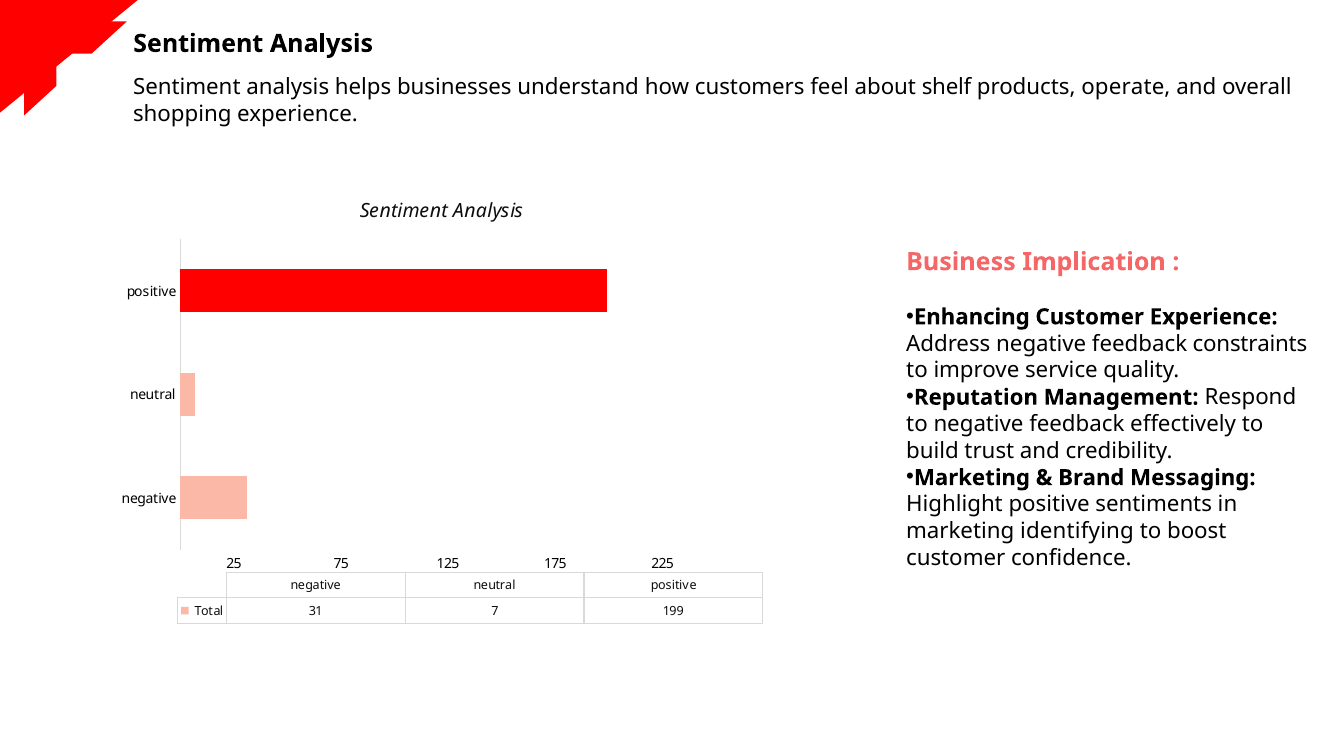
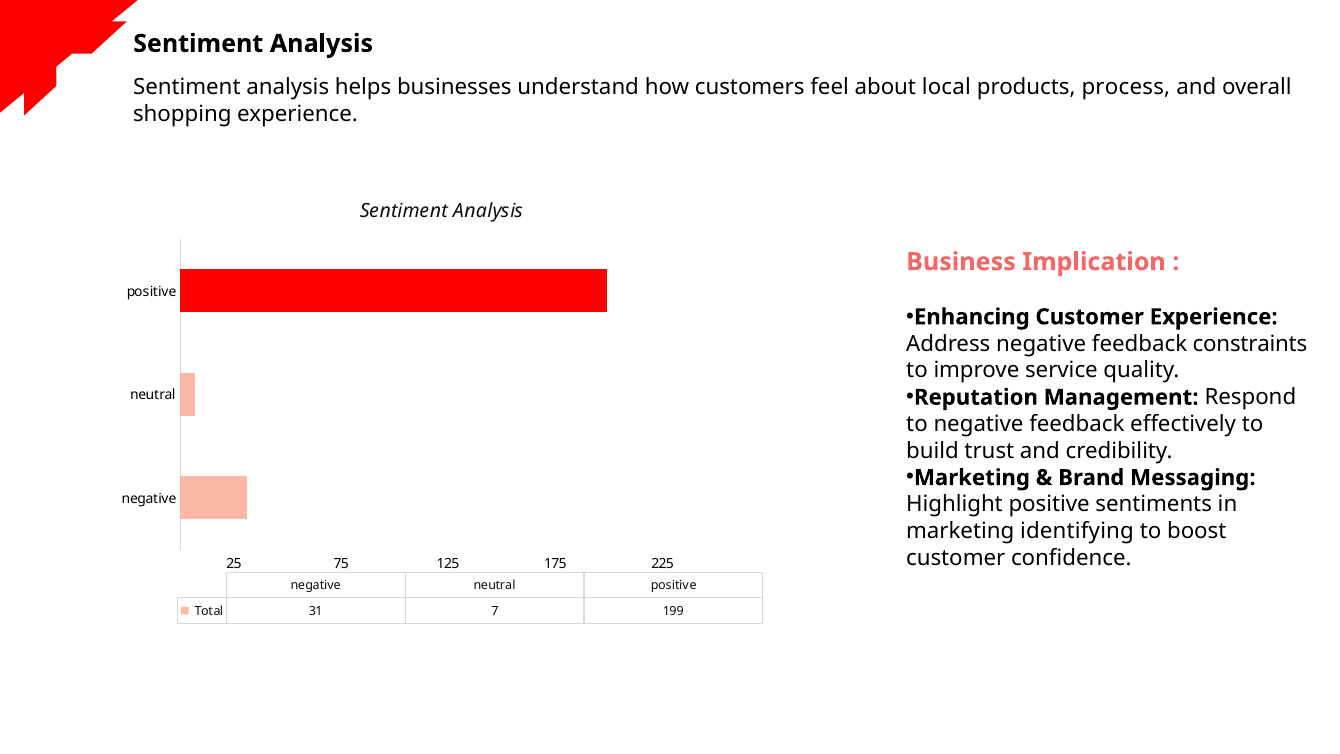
shelf: shelf -> local
operate: operate -> process
